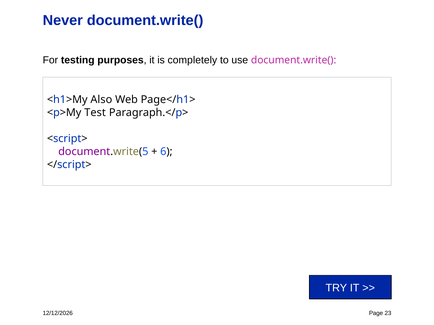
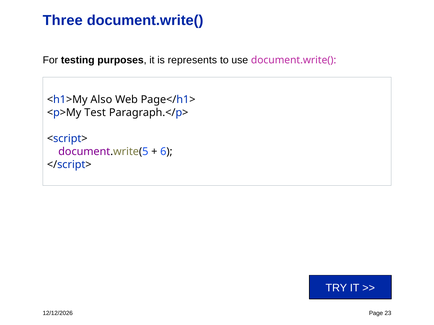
Never: Never -> Three
completely: completely -> represents
